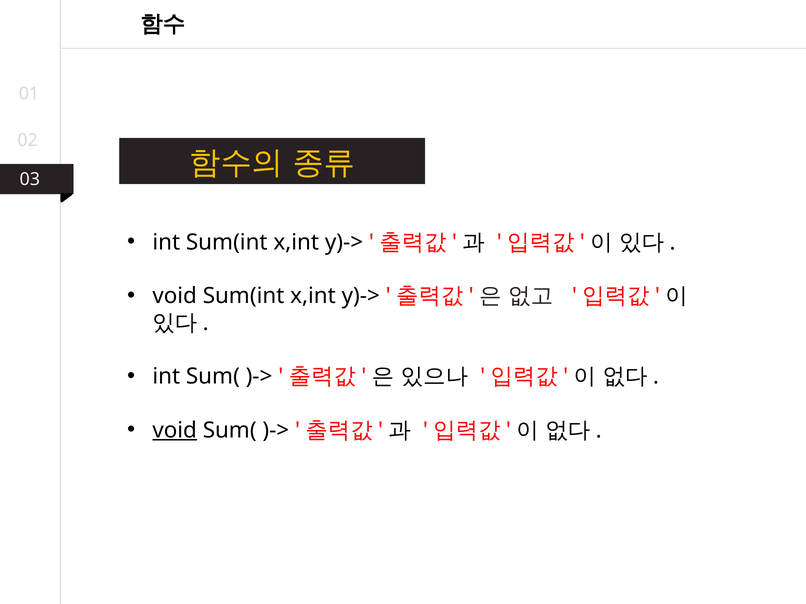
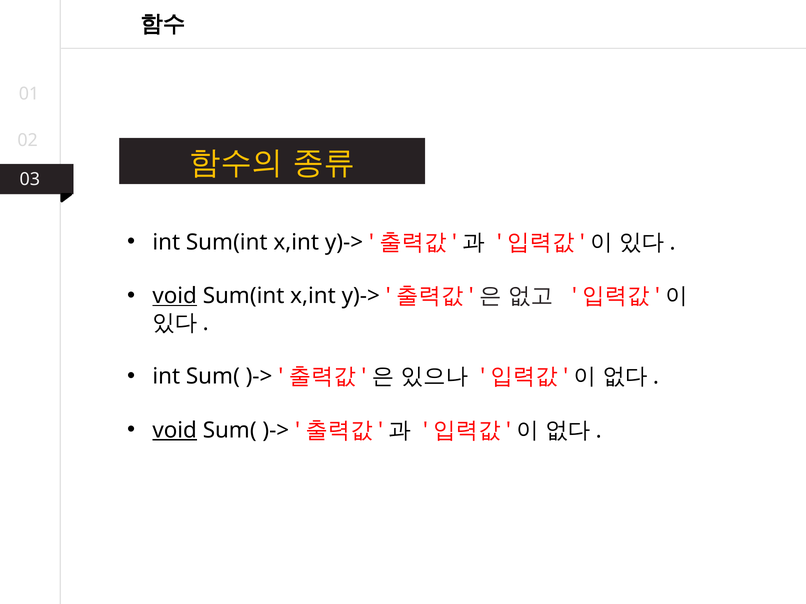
void at (175, 296) underline: none -> present
